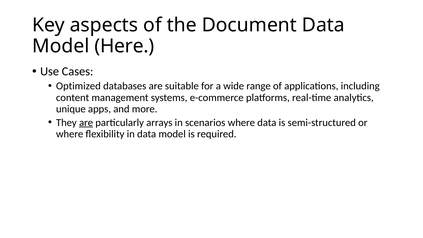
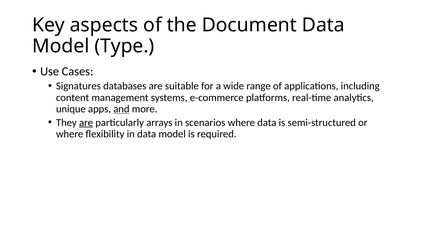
Here: Here -> Type
Optimized: Optimized -> Signatures
and underline: none -> present
